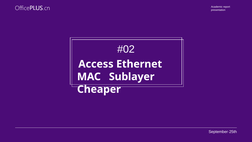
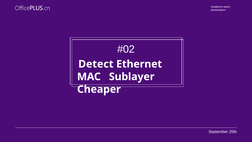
Access: Access -> Detect
